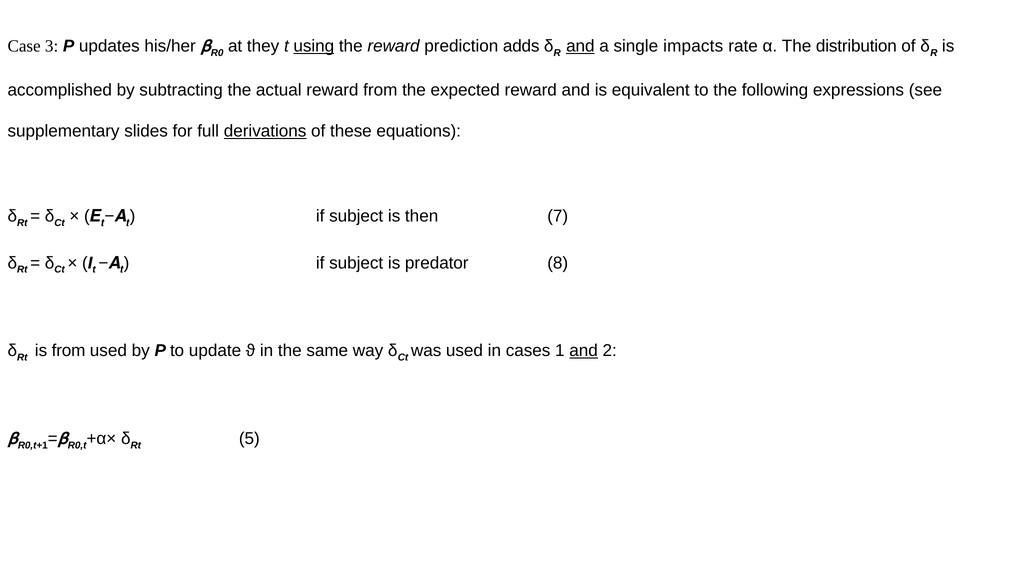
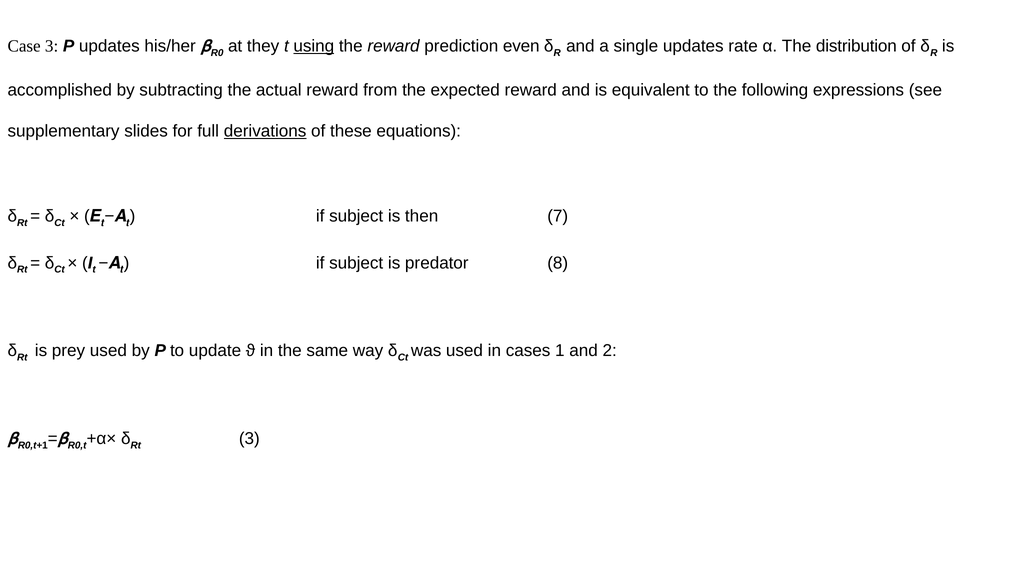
adds: adds -> even
and at (580, 46) underline: present -> none
single impacts: impacts -> updates
is from: from -> prey
and at (584, 351) underline: present -> none
5 at (249, 439): 5 -> 3
